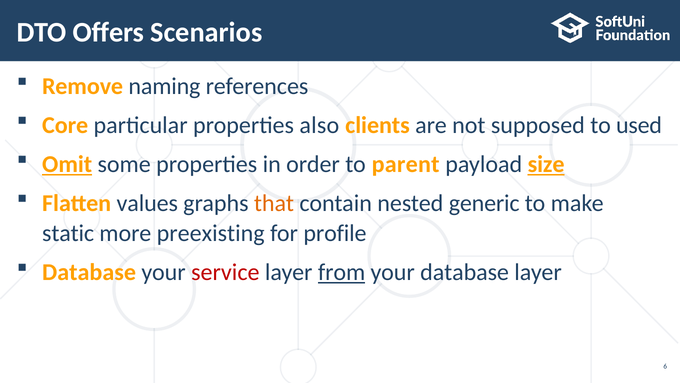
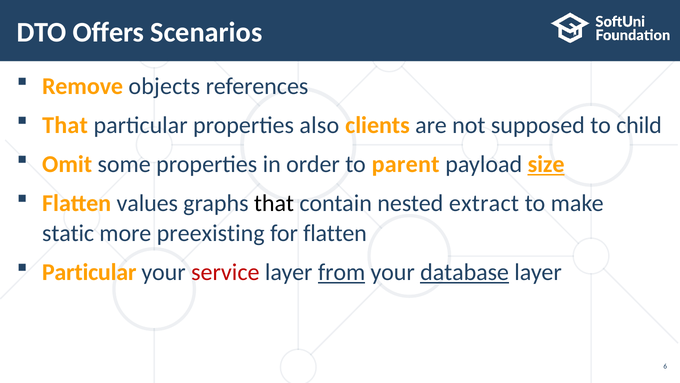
naming: naming -> objects
Core at (65, 125): Core -> That
used: used -> child
Omit underline: present -> none
that at (274, 203) colour: orange -> black
generic: generic -> extract
for profile: profile -> flatten
Database at (89, 272): Database -> Particular
database at (465, 272) underline: none -> present
